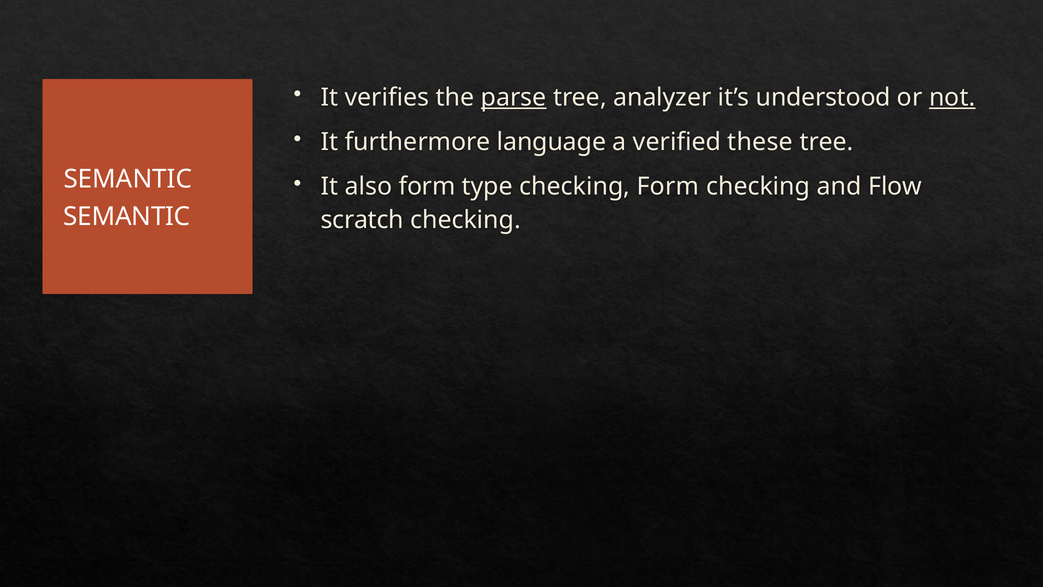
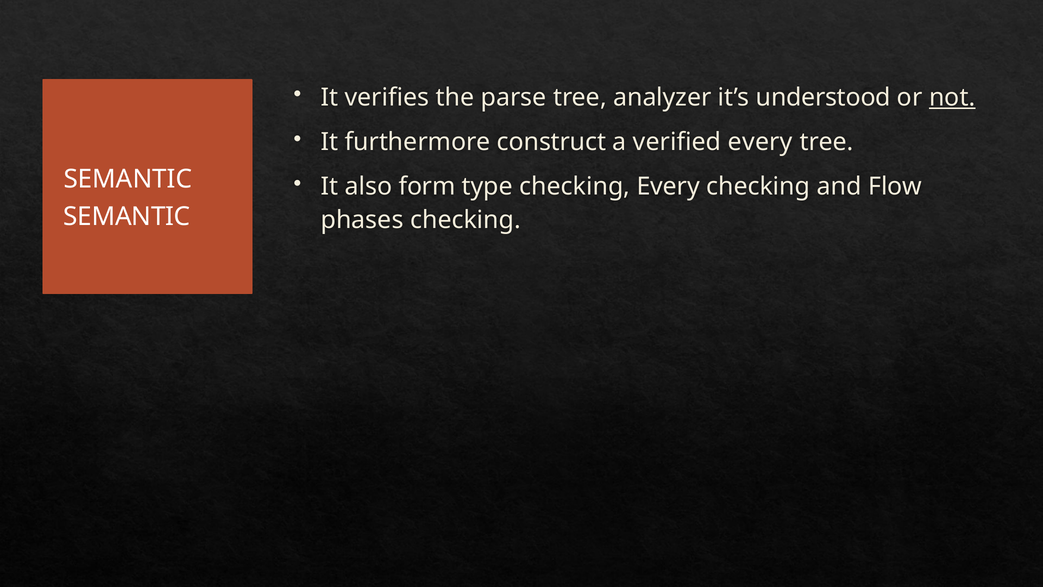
parse underline: present -> none
language: language -> construct
verified these: these -> every
checking Form: Form -> Every
scratch: scratch -> phases
